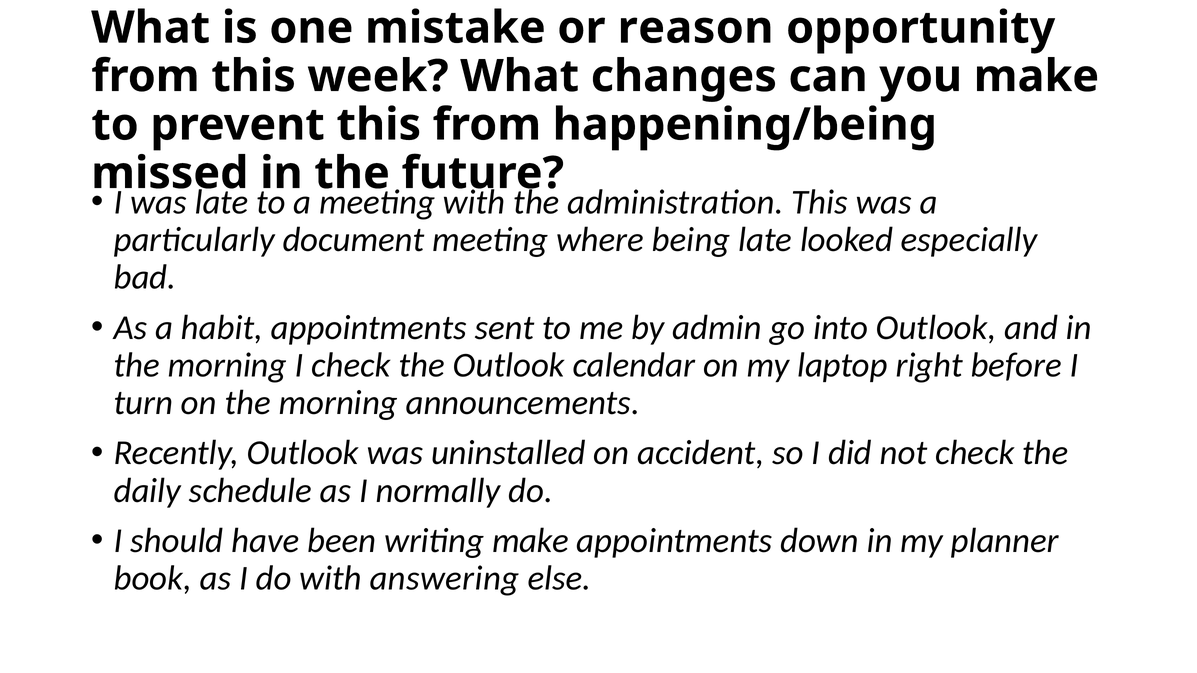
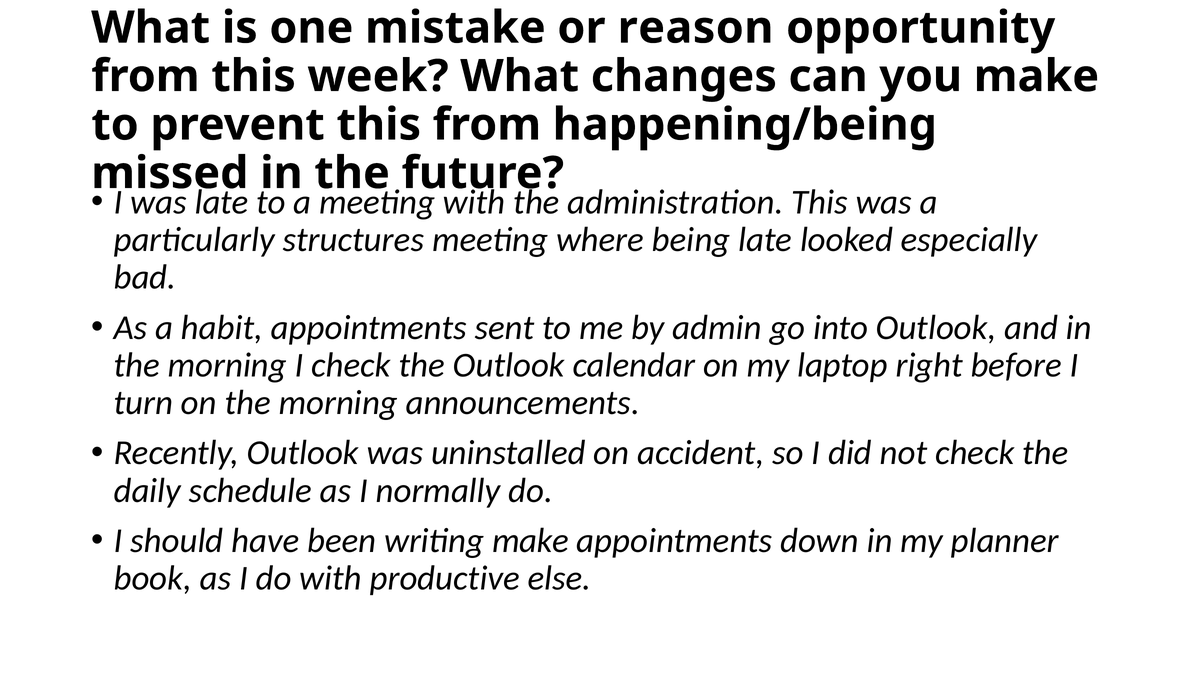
document: document -> structures
answering: answering -> productive
